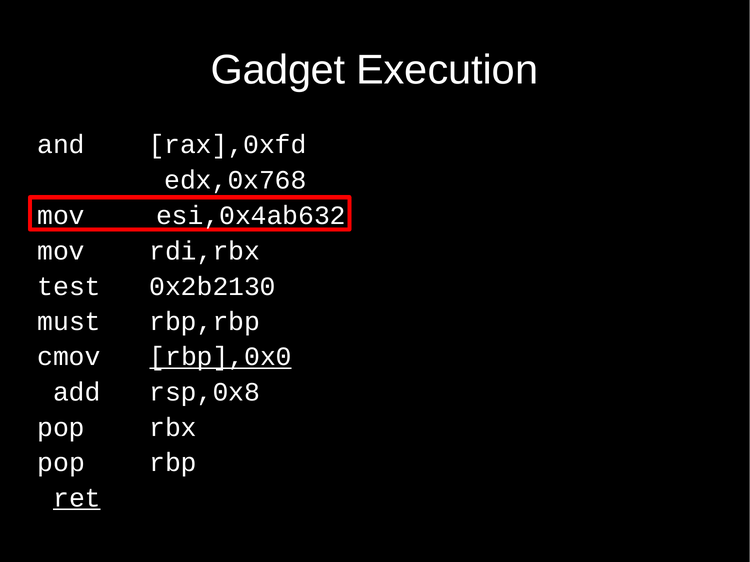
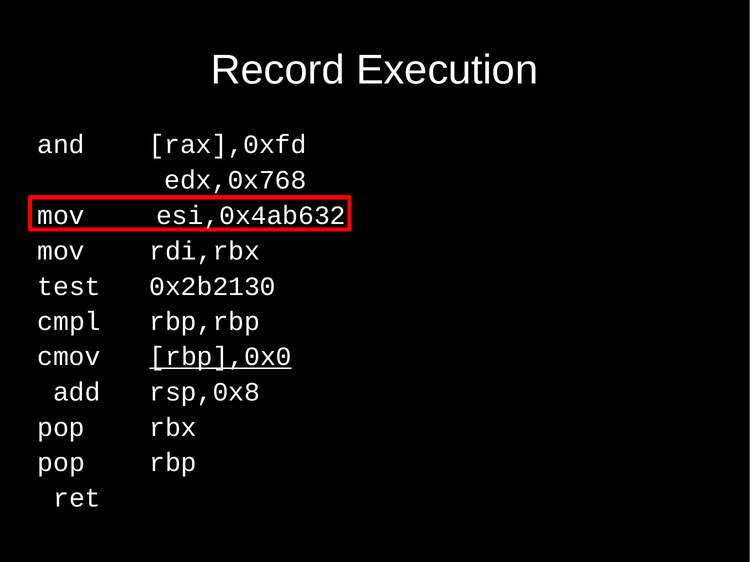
Gadget: Gadget -> Record
must: must -> cmpl
ret underline: present -> none
